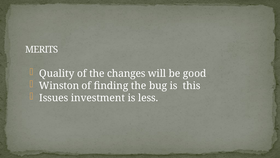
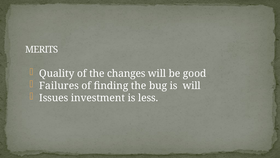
Winston: Winston -> Failures
is this: this -> will
